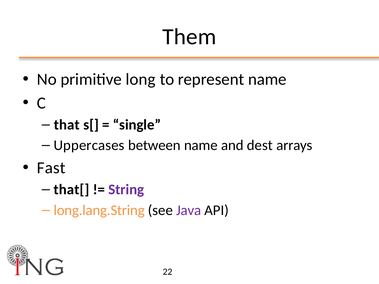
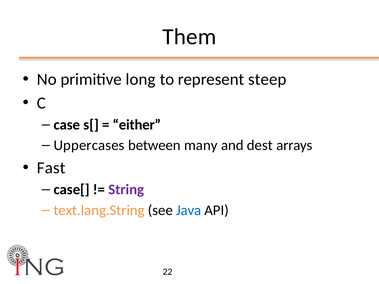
represent name: name -> steep
that: that -> case
single: single -> either
between name: name -> many
that[: that[ -> case[
long.lang.String: long.lang.String -> text.lang.String
Java colour: purple -> blue
